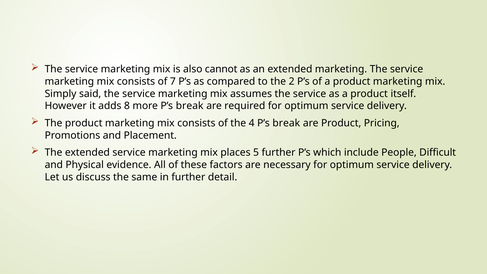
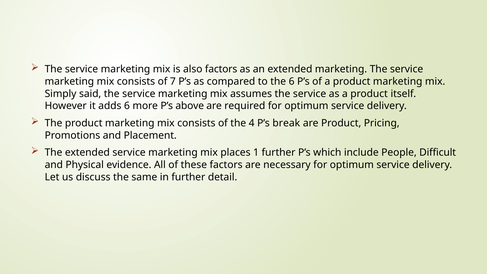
also cannot: cannot -> factors
the 2: 2 -> 6
adds 8: 8 -> 6
more P’s break: break -> above
5: 5 -> 1
